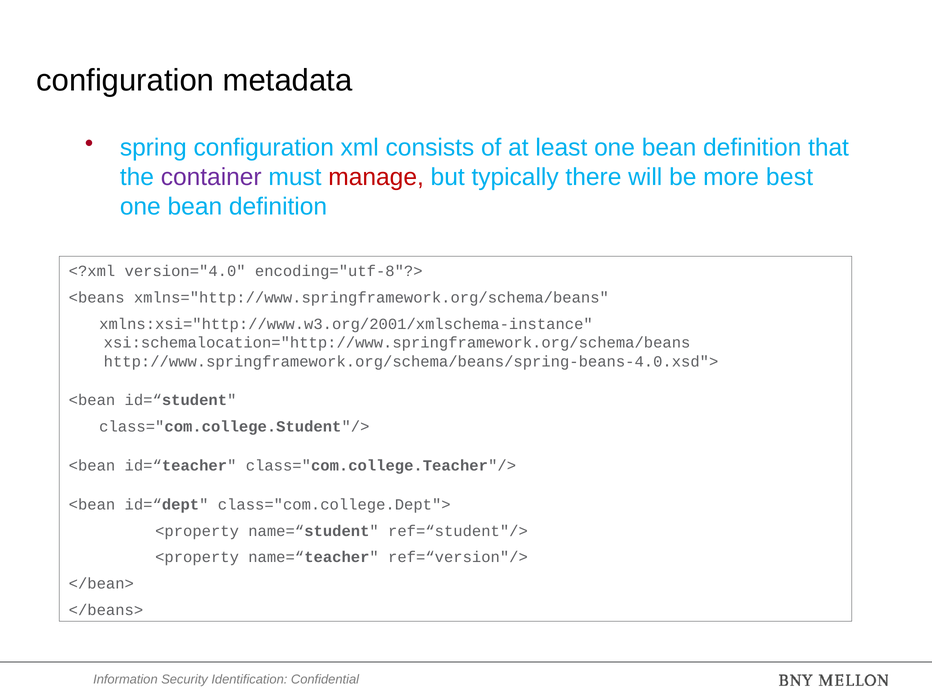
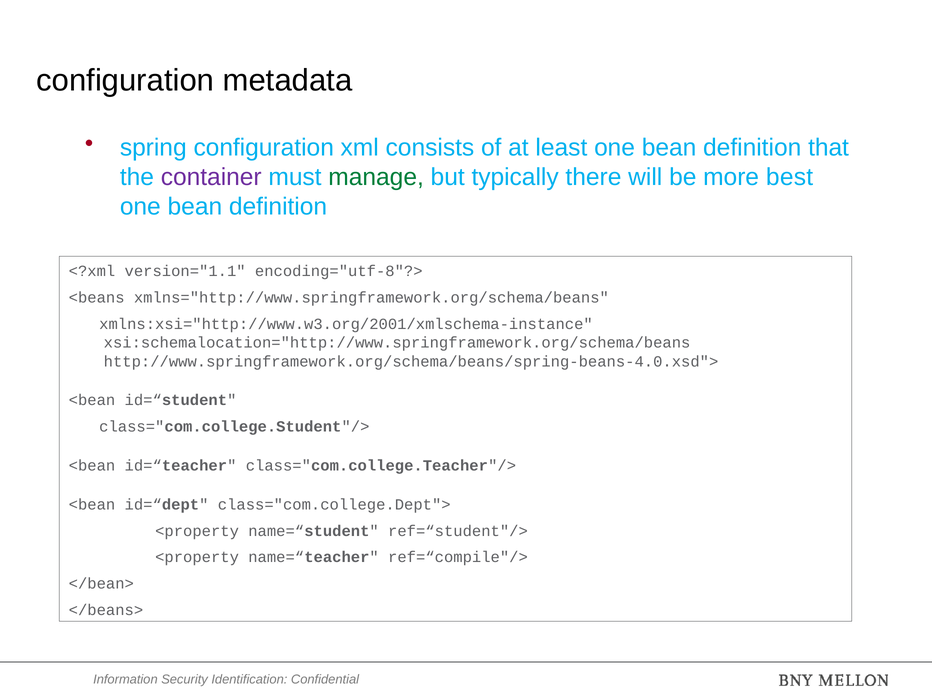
manage colour: red -> green
version="4.0: version="4.0 -> version="1.1
ref=“version"/>: ref=“version"/> -> ref=“compile"/>
